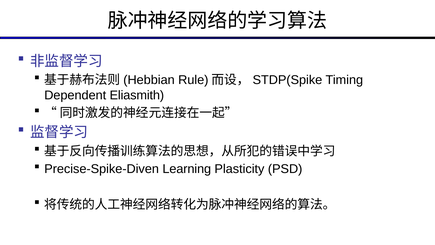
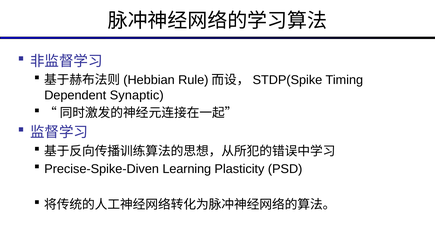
Eliasmith: Eliasmith -> Synaptic
